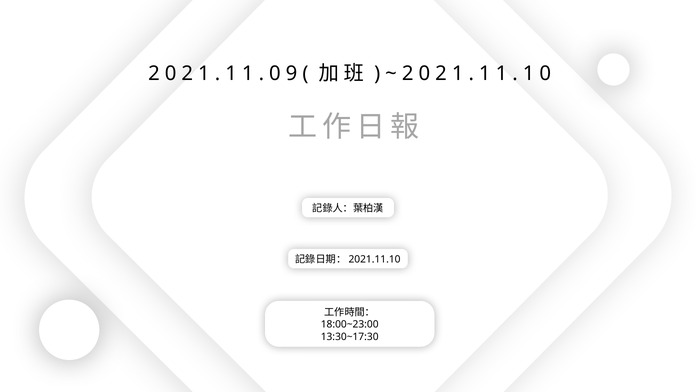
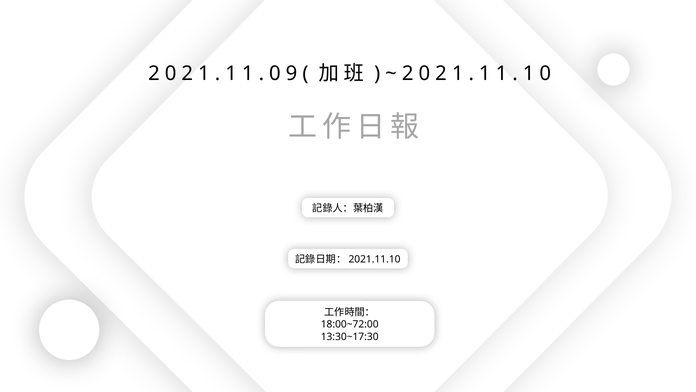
18:00~23:00: 18:00~23:00 -> 18:00~72:00
